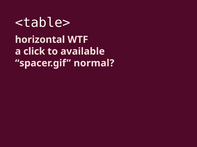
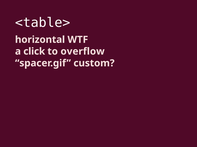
available: available -> overflow
normal: normal -> custom
